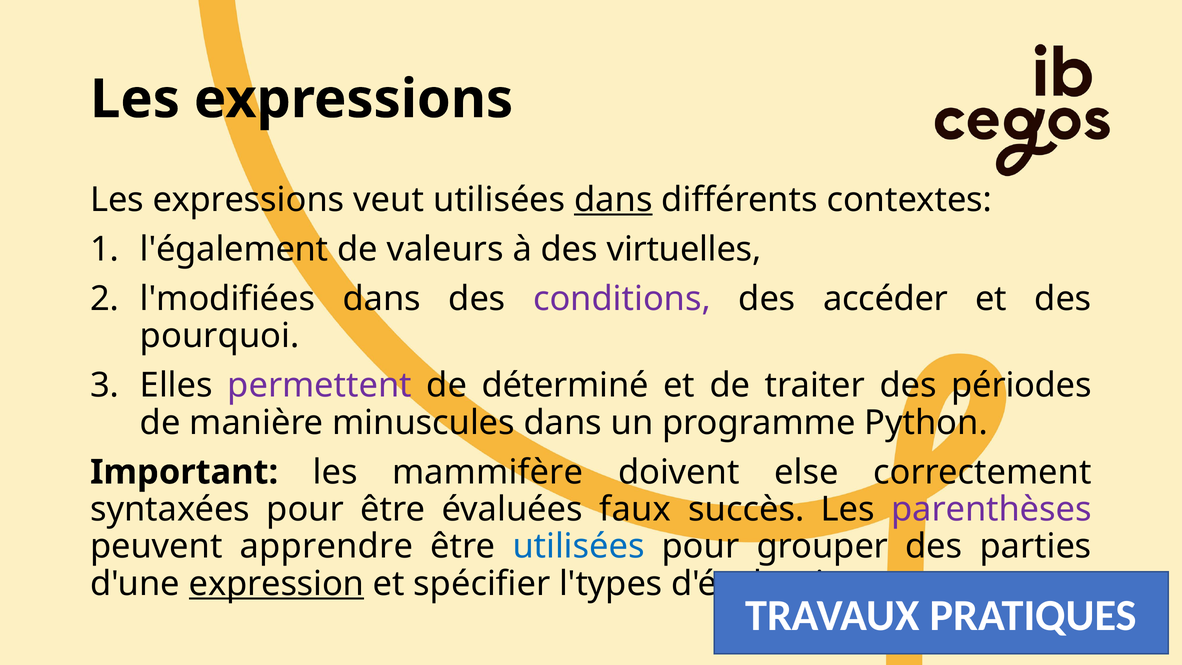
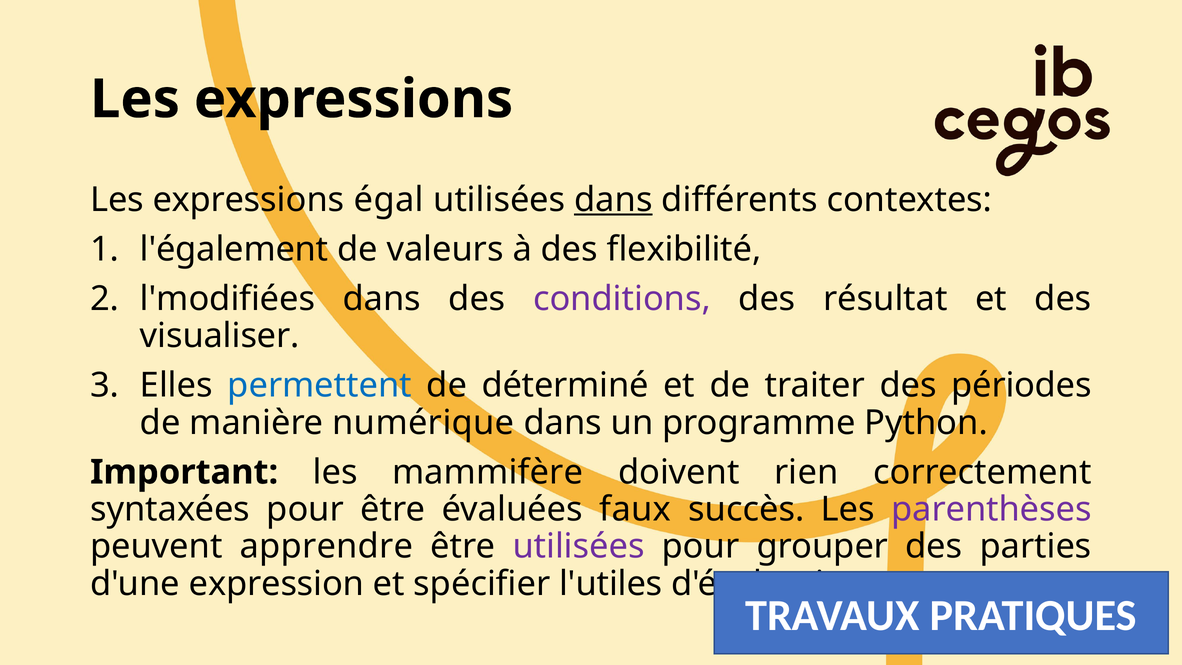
veut: veut -> égal
virtuelles: virtuelles -> flexibilité
accéder: accéder -> résultat
pourquoi: pourquoi -> visualiser
permettent colour: purple -> blue
minuscules: minuscules -> numérique
else: else -> rien
utilisées at (579, 546) colour: blue -> purple
expression underline: present -> none
l'types: l'types -> l'utiles
